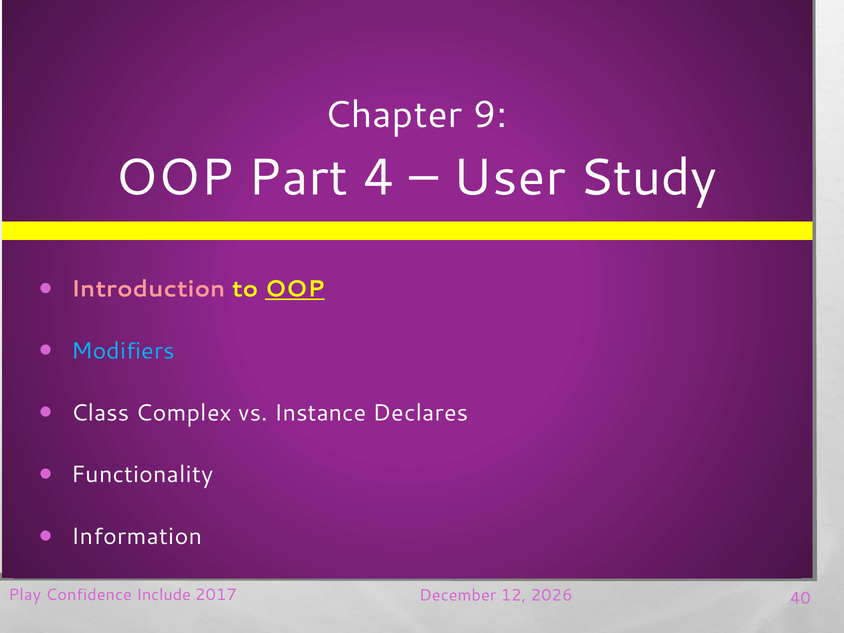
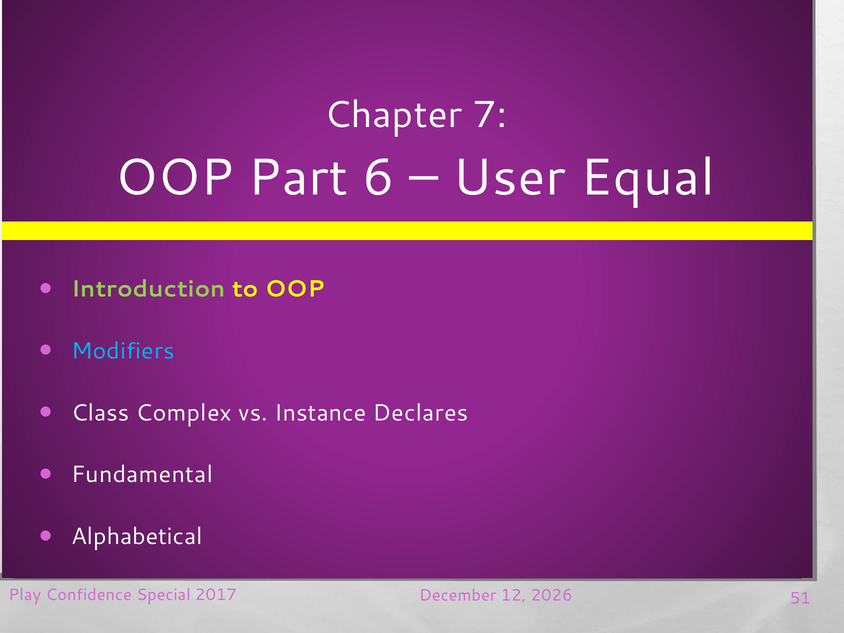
9: 9 -> 7
4: 4 -> 6
Study: Study -> Equal
Introduction colour: pink -> light green
OOP at (295, 289) underline: present -> none
Functionality: Functionality -> Fundamental
Information: Information -> Alphabetical
Include: Include -> Special
40: 40 -> 51
